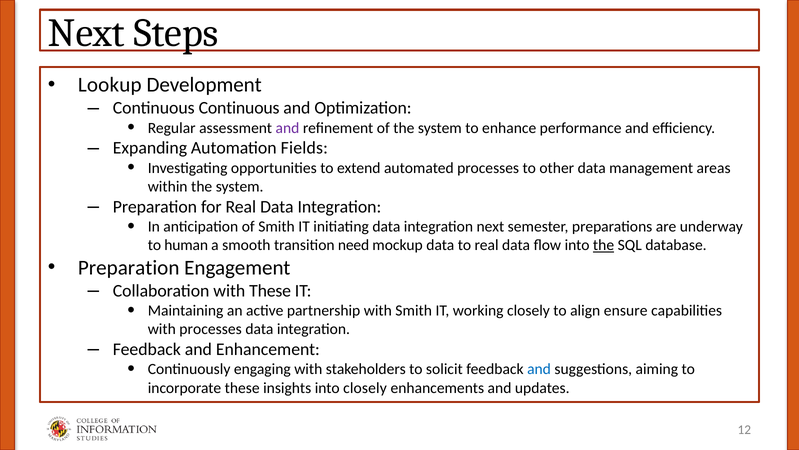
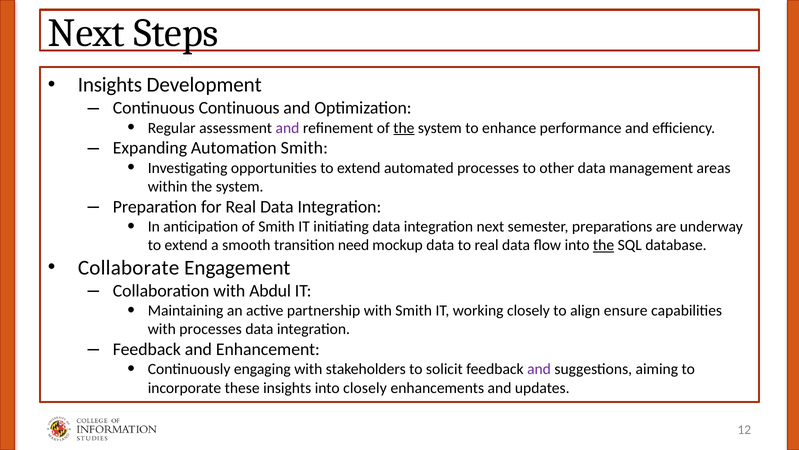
Lookup at (110, 85): Lookup -> Insights
the at (404, 128) underline: none -> present
Automation Fields: Fields -> Smith
human at (186, 245): human -> extend
Preparation at (129, 267): Preparation -> Collaborate
with These: These -> Abdul
and at (539, 369) colour: blue -> purple
